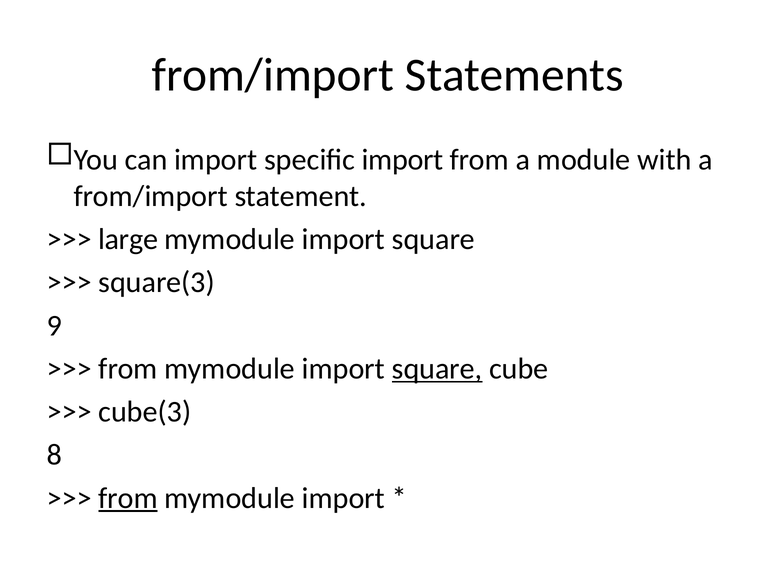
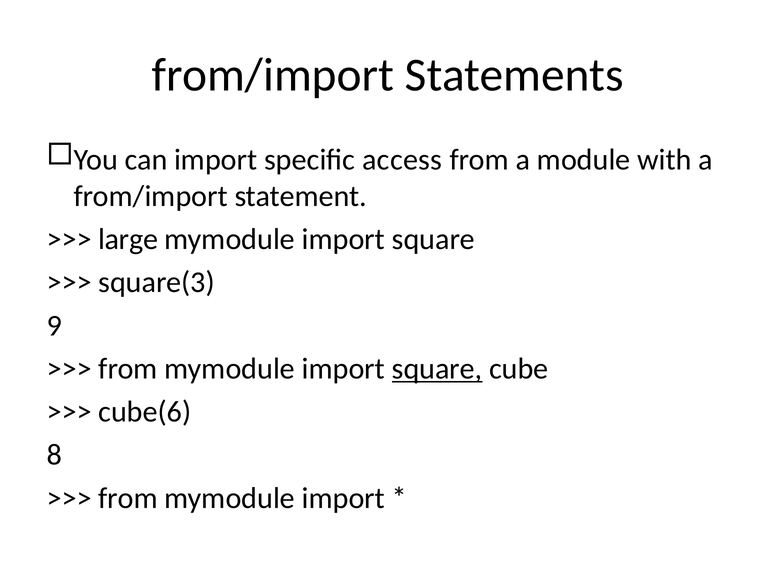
specific import: import -> access
cube(3: cube(3 -> cube(6
from at (128, 498) underline: present -> none
